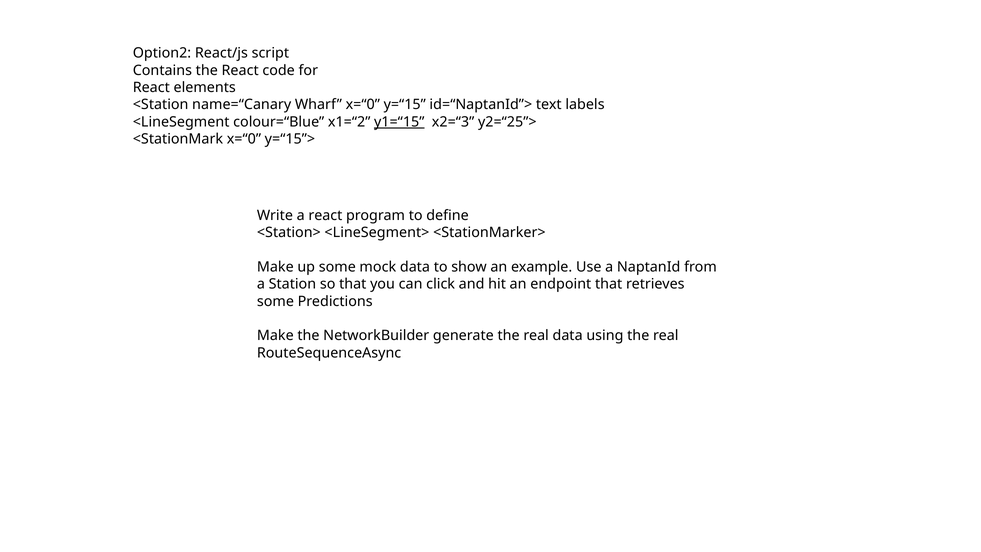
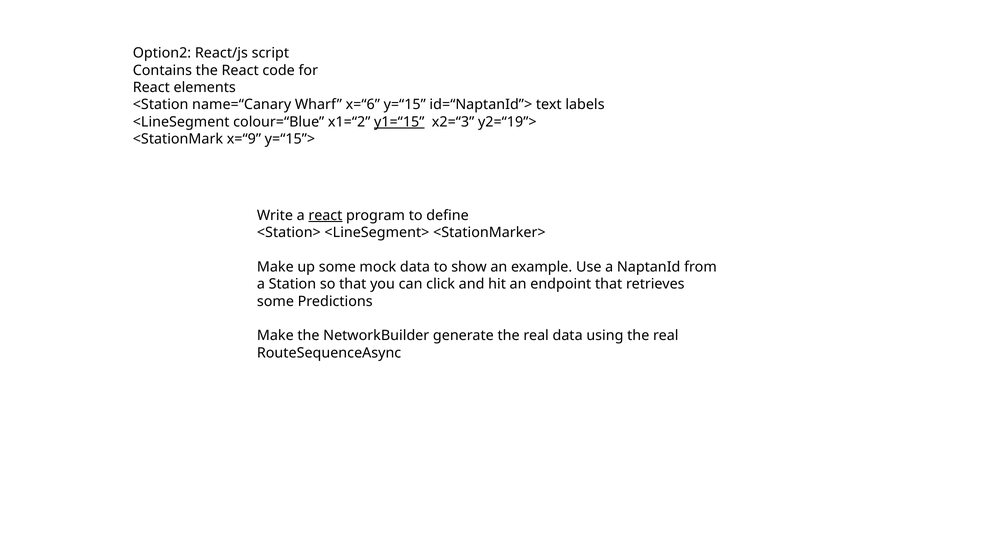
Wharf x=“0: x=“0 -> x=“6
y2=“25”>: y2=“25”> -> y2=“19”>
<StationMark x=“0: x=“0 -> x=“9
react at (325, 215) underline: none -> present
